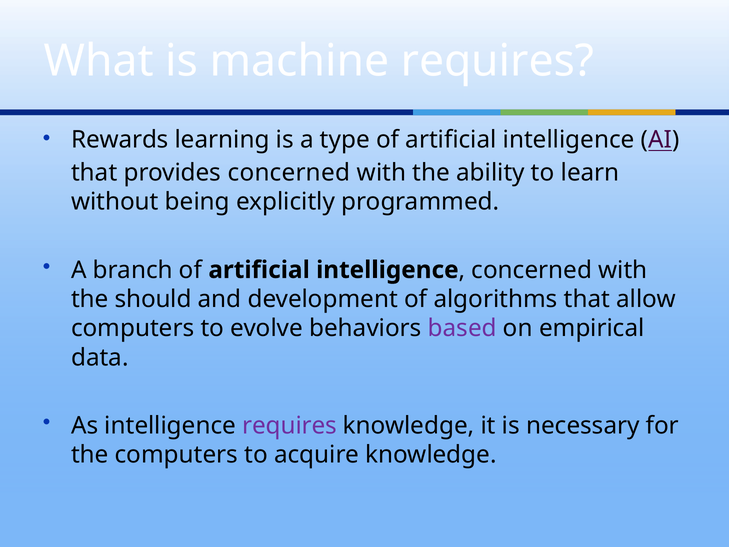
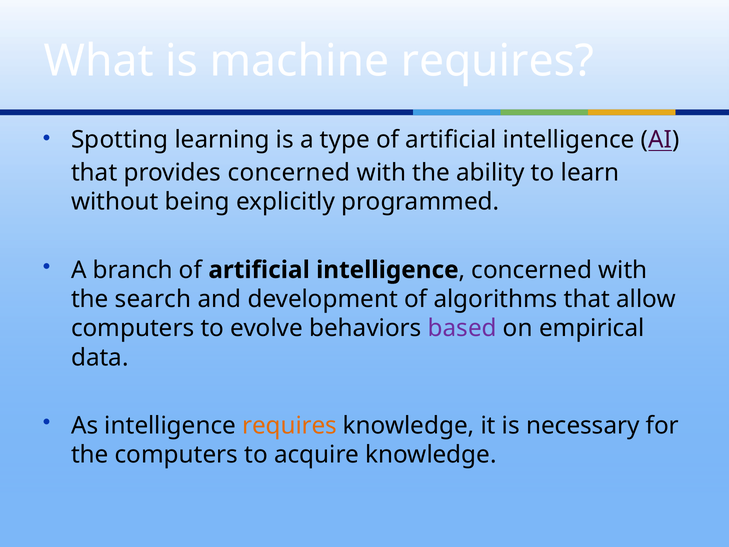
Rewards: Rewards -> Spotting
should: should -> search
requires at (290, 425) colour: purple -> orange
